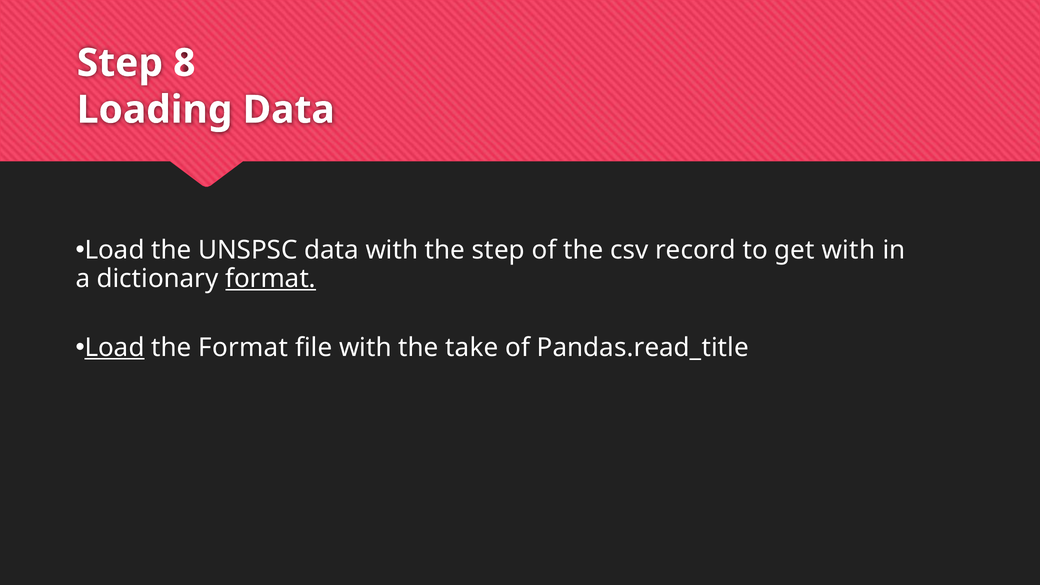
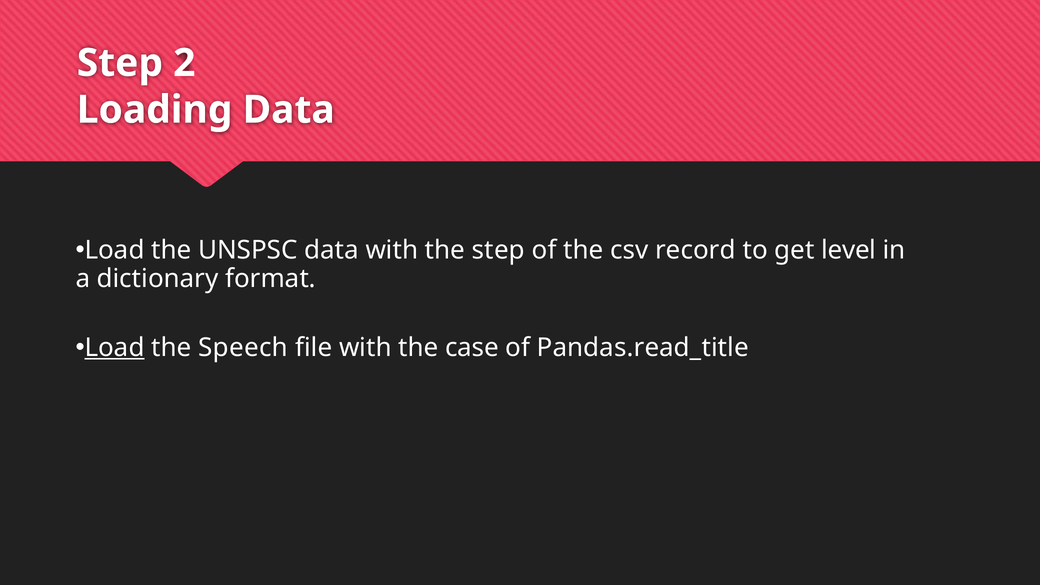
8: 8 -> 2
get with: with -> level
format at (271, 278) underline: present -> none
the Format: Format -> Speech
take: take -> case
